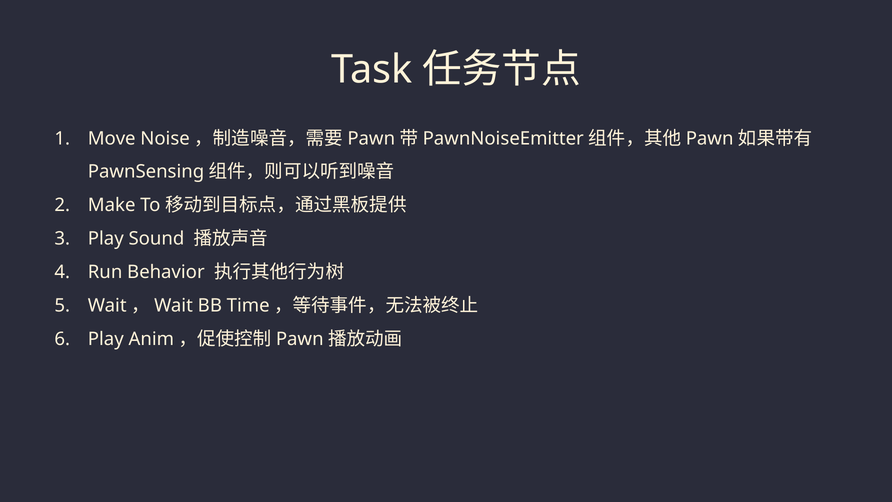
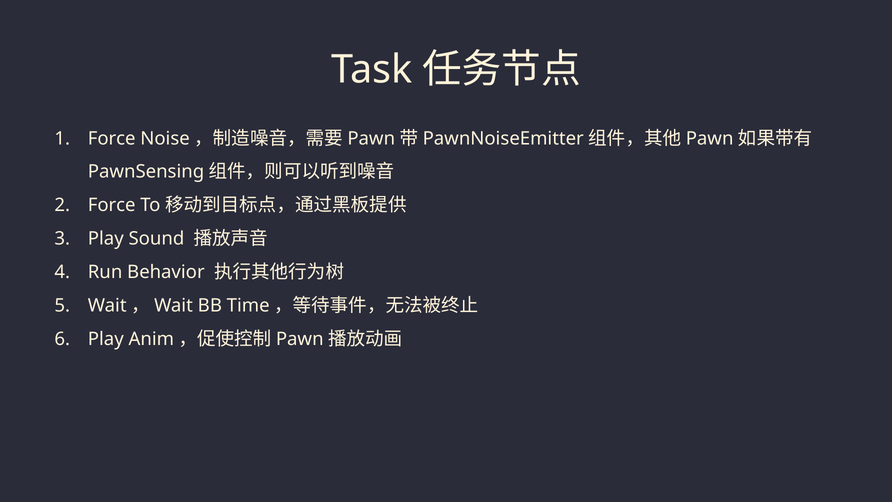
Move at (112, 138): Move -> Force
Make at (112, 205): Make -> Force
